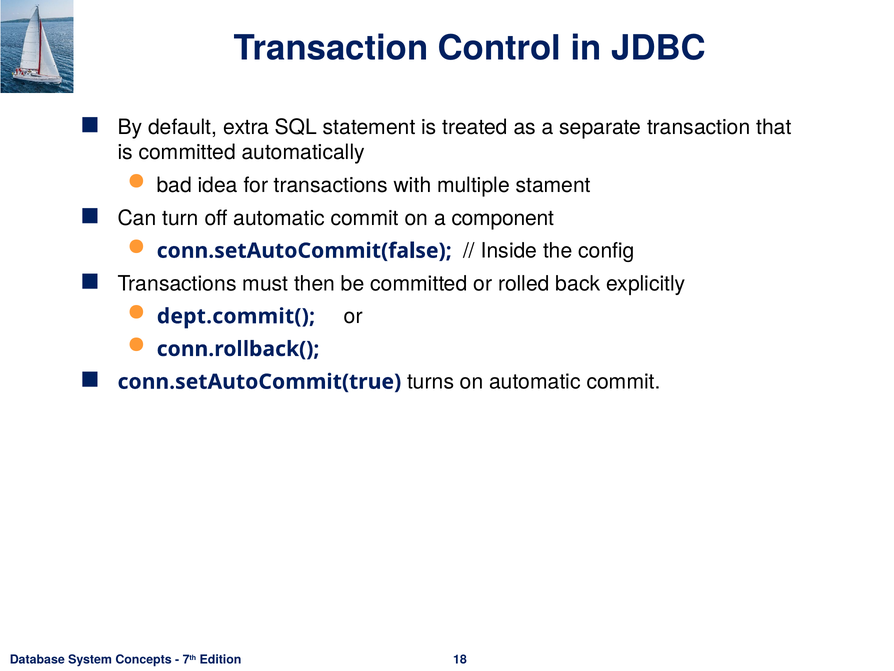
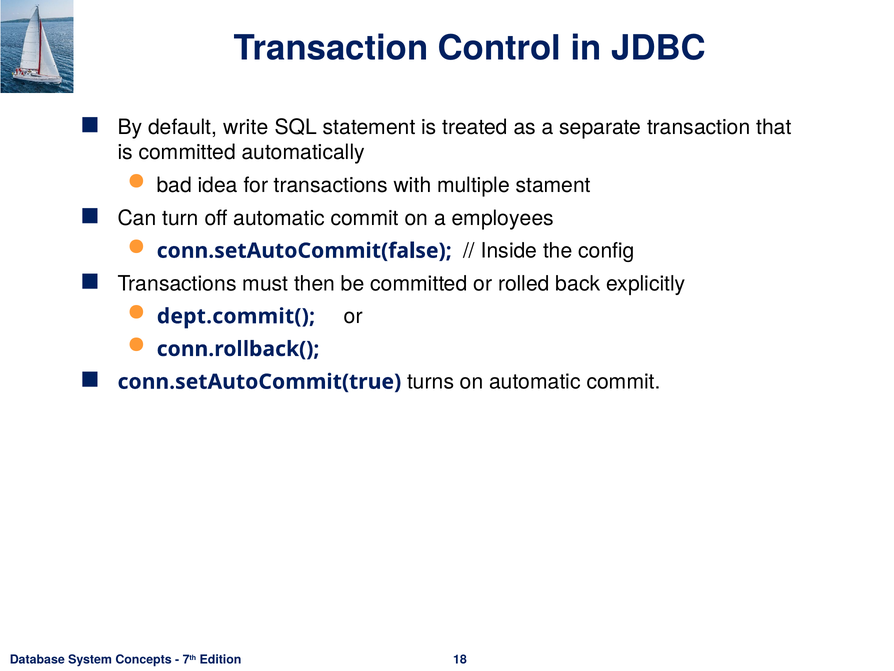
extra: extra -> write
component: component -> employees
